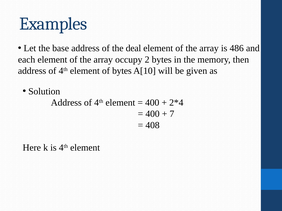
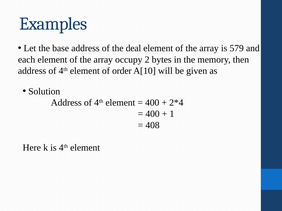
486: 486 -> 579
of bytes: bytes -> order
7: 7 -> 1
